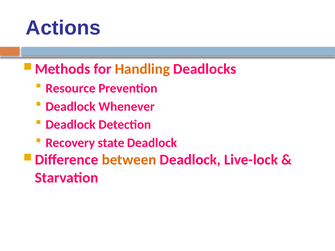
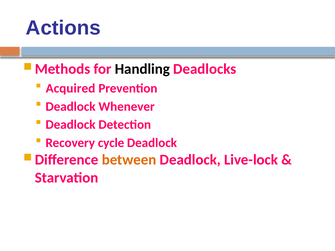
Handling colour: orange -> black
Resource: Resource -> Acquired
state: state -> cycle
